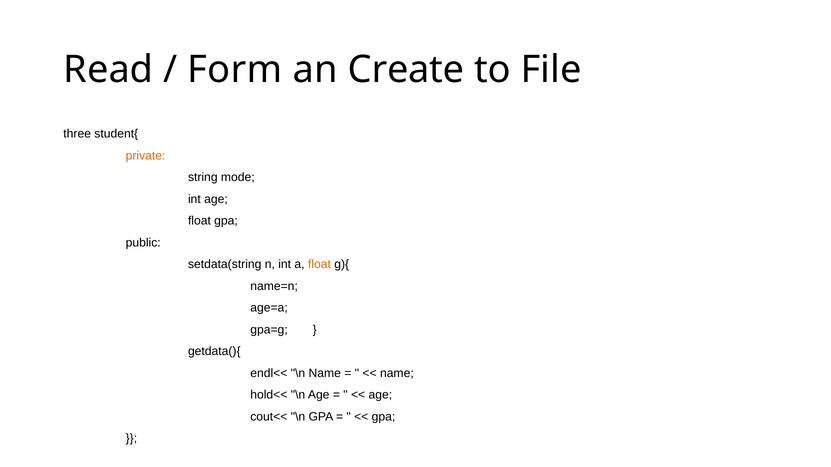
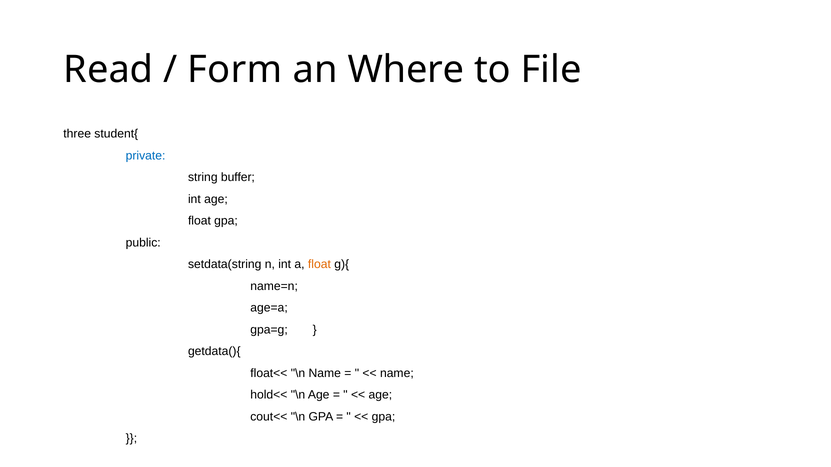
Create: Create -> Where
private colour: orange -> blue
mode: mode -> buffer
endl<<: endl<< -> float<<
